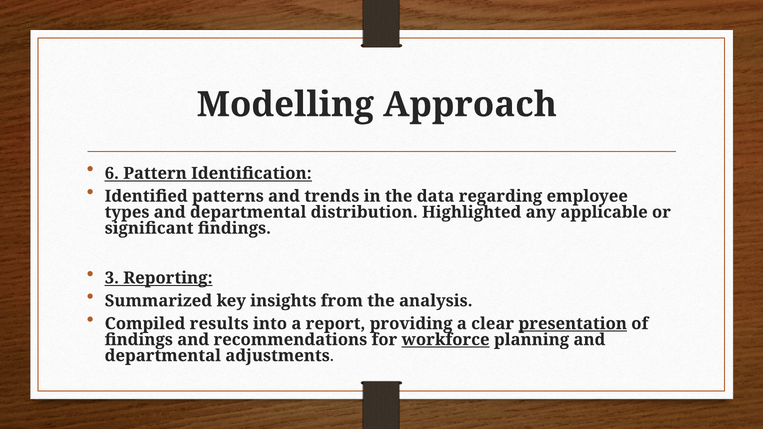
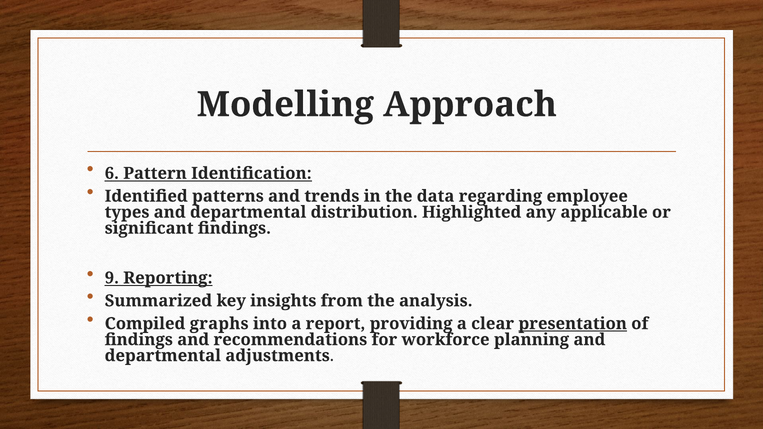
3: 3 -> 9
results: results -> graphs
workforce underline: present -> none
